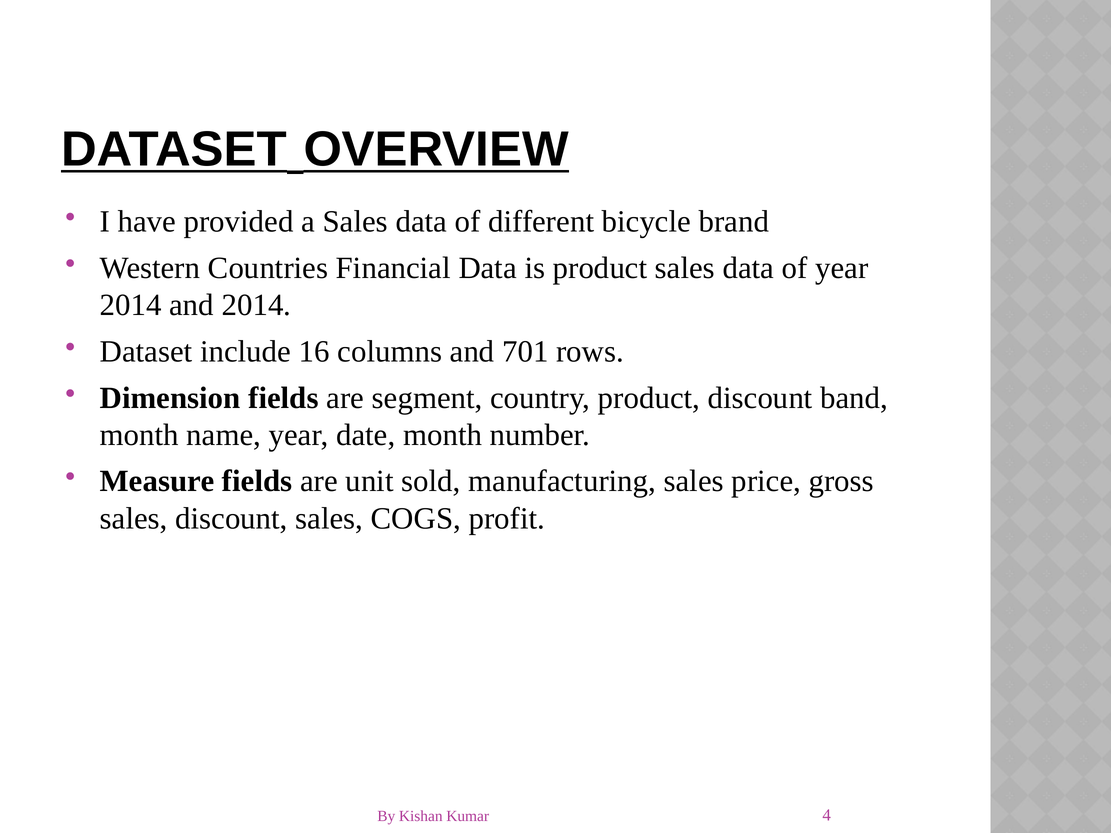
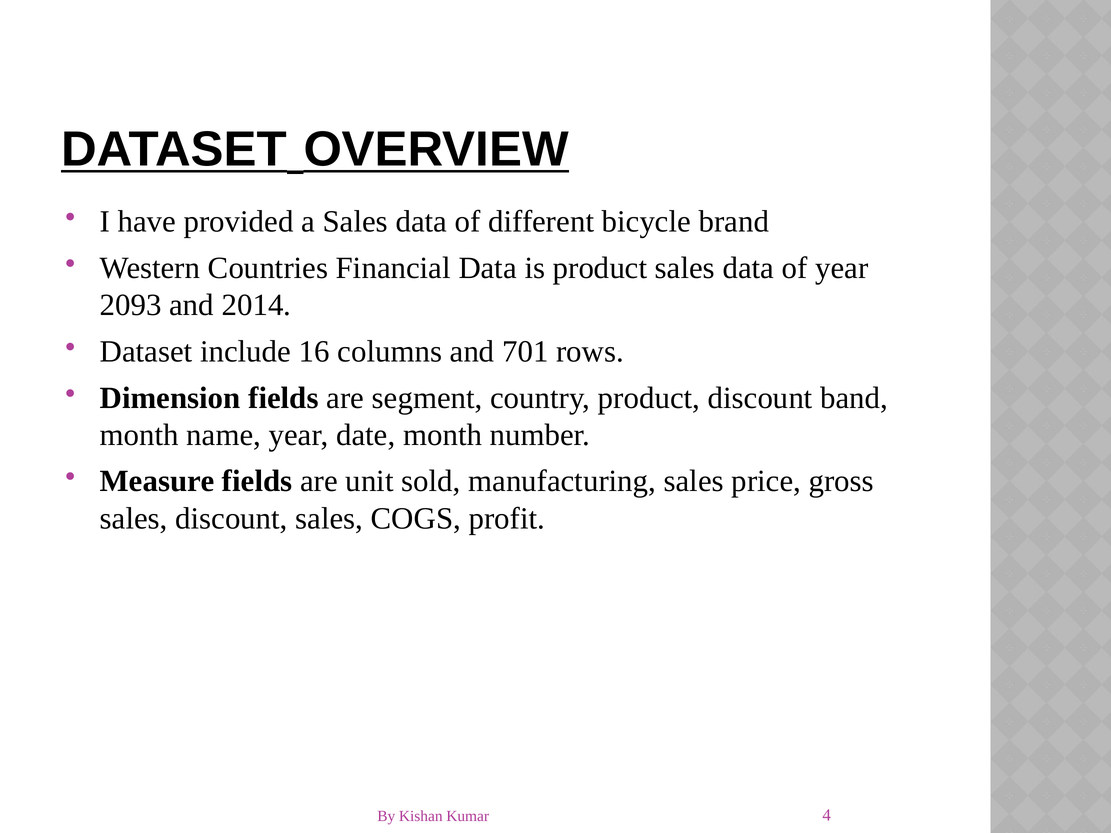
2014 at (131, 305): 2014 -> 2093
